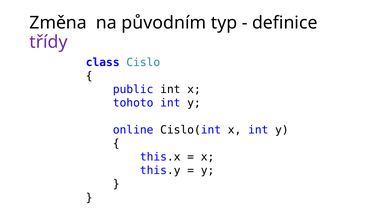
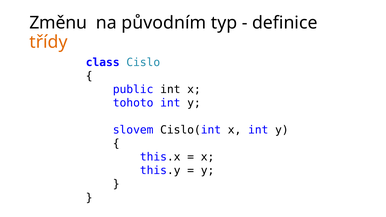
Změna: Změna -> Změnu
třídy colour: purple -> orange
online: online -> slovem
